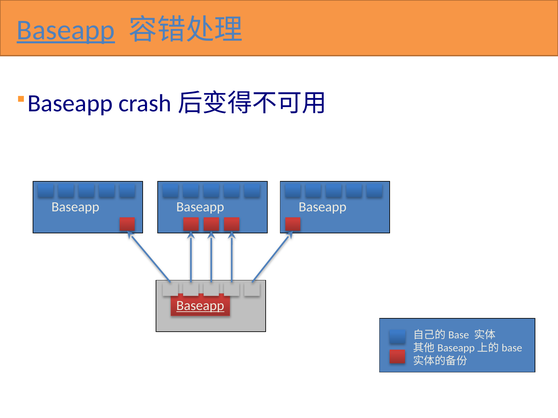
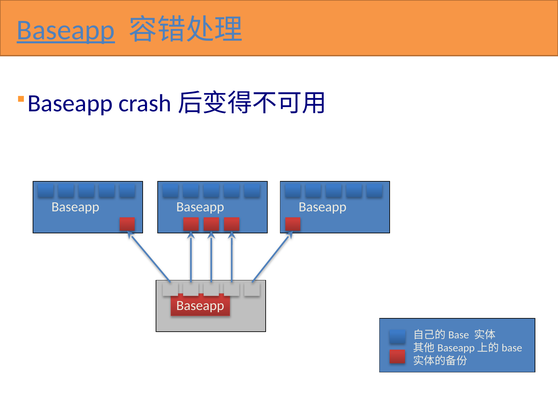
Baseapp at (200, 306) underline: present -> none
